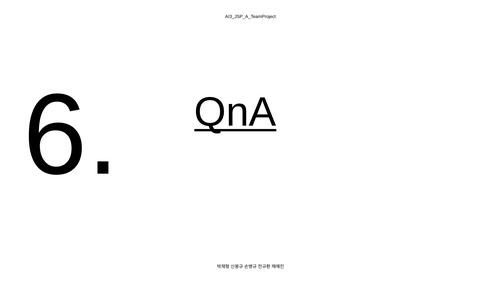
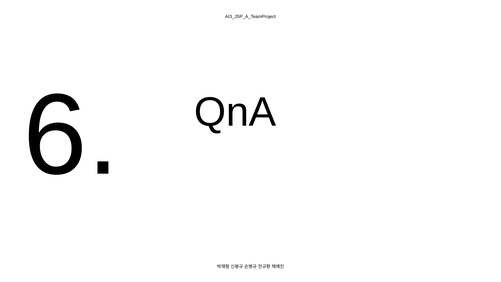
QnA underline: present -> none
